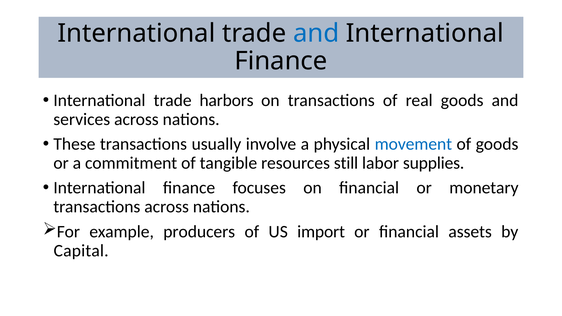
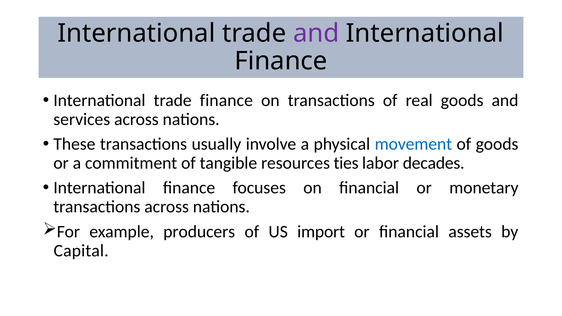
and at (316, 33) colour: blue -> purple
trade harbors: harbors -> finance
still: still -> ties
supplies: supplies -> decades
